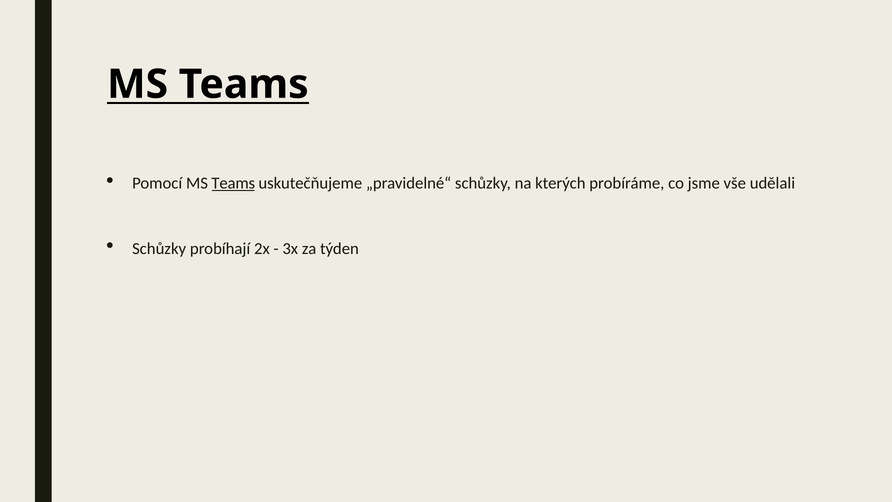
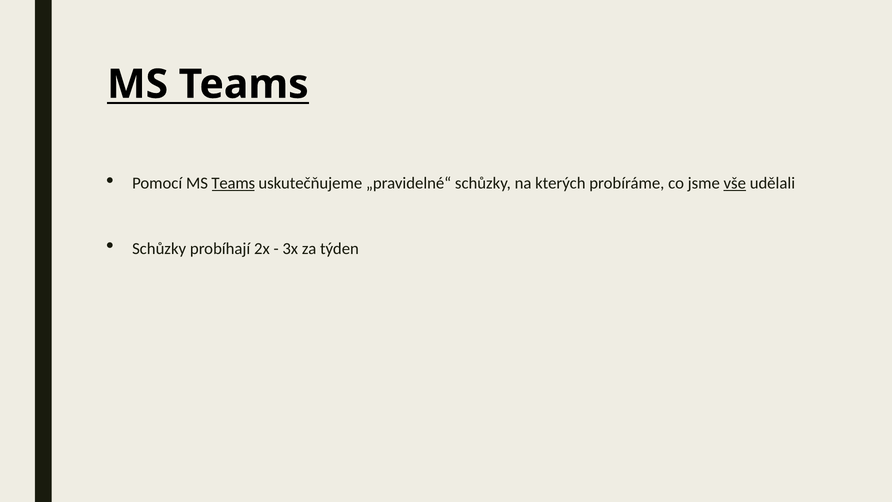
vše underline: none -> present
